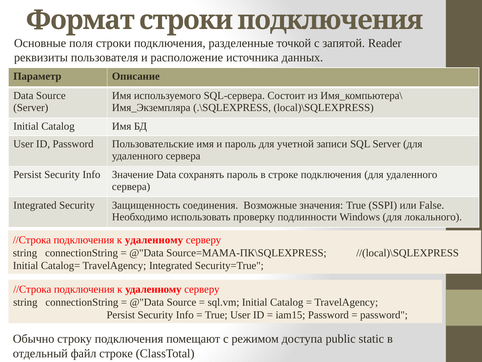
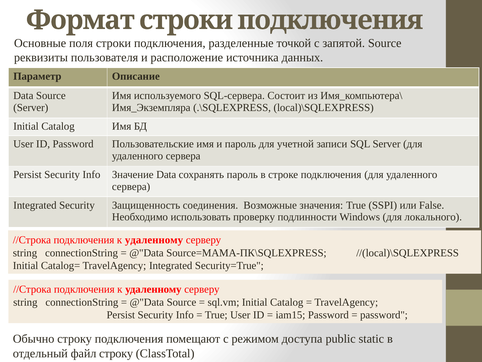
запятой Reader: Reader -> Source
файл строке: строке -> строку
